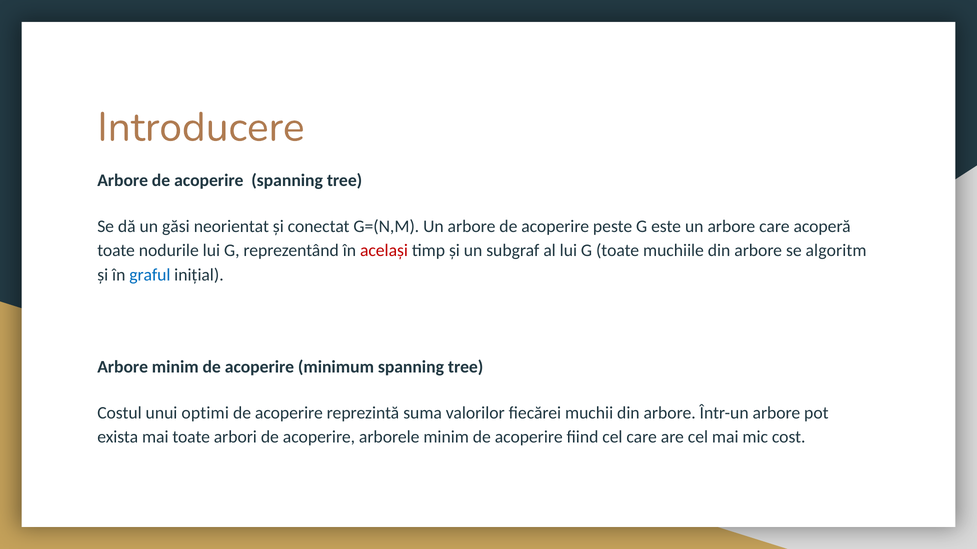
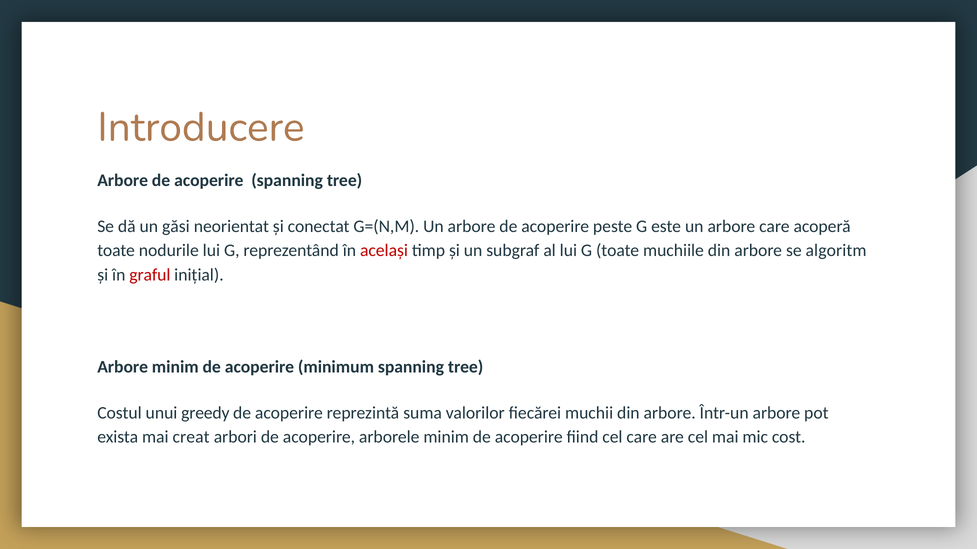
graful colour: blue -> red
optimi: optimi -> greedy
mai toate: toate -> creat
